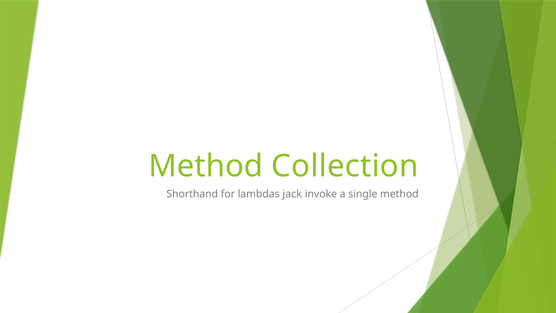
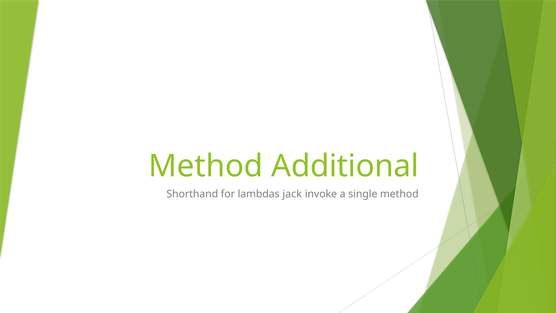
Collection: Collection -> Additional
